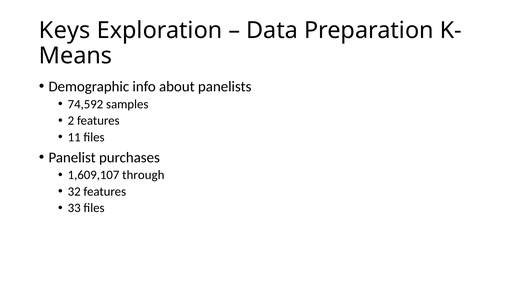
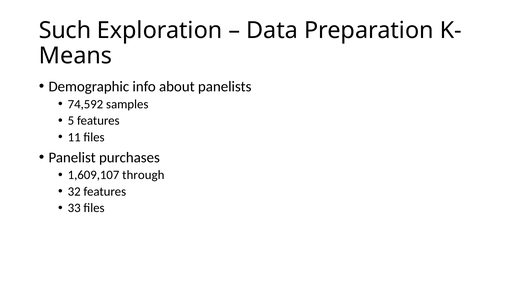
Keys: Keys -> Such
2: 2 -> 5
